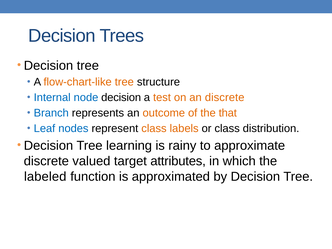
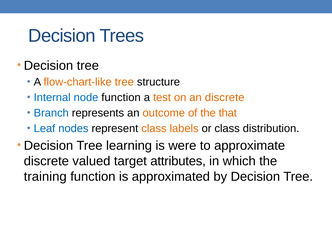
node decision: decision -> function
rainy: rainy -> were
labeled: labeled -> training
